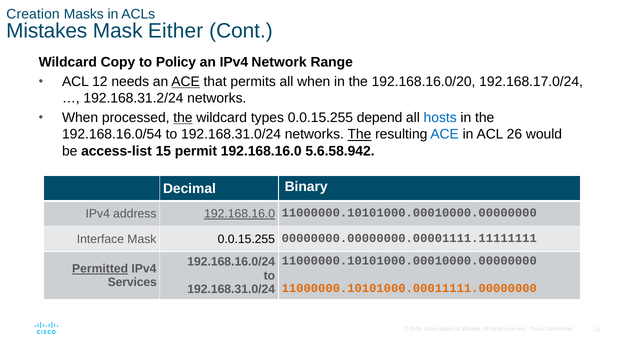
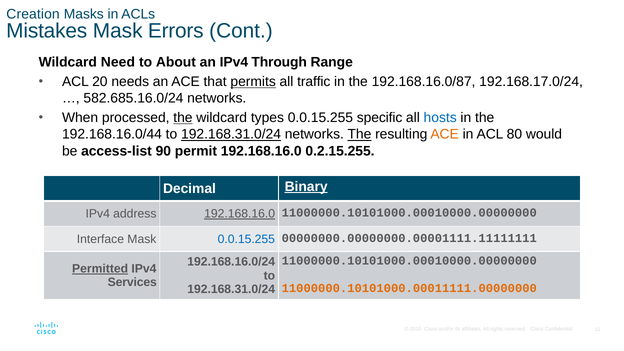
Either: Either -> Errors
Copy: Copy -> Need
Policy: Policy -> About
Network: Network -> Through
12: 12 -> 20
ACE at (186, 82) underline: present -> none
permits underline: none -> present
all when: when -> traffic
192.168.16.0/20: 192.168.16.0/20 -> 192.168.16.0/87
192.168.31.2/24: 192.168.31.2/24 -> 582.685.16.0/24
depend: depend -> specific
192.168.16.0/54: 192.168.16.0/54 -> 192.168.16.0/44
192.168.31.0/24 at (231, 134) underline: none -> present
ACE at (445, 134) colour: blue -> orange
26: 26 -> 80
15: 15 -> 90
5.6.58.942: 5.6.58.942 -> 0.2.15.255
Binary underline: none -> present
0.0.15.255 at (246, 239) colour: black -> blue
